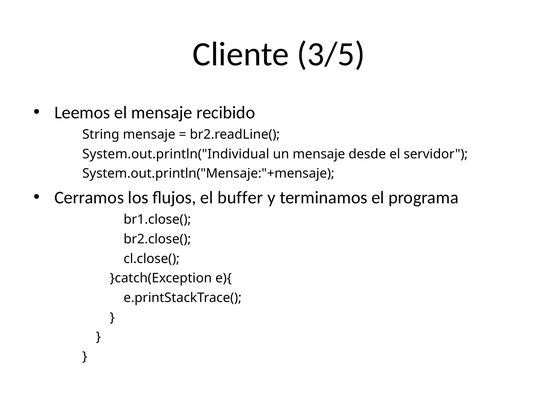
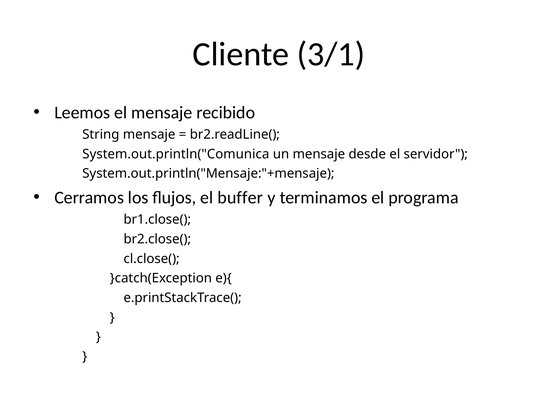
3/5: 3/5 -> 3/1
System.out.println("Individual: System.out.println("Individual -> System.out.println("Comunica
